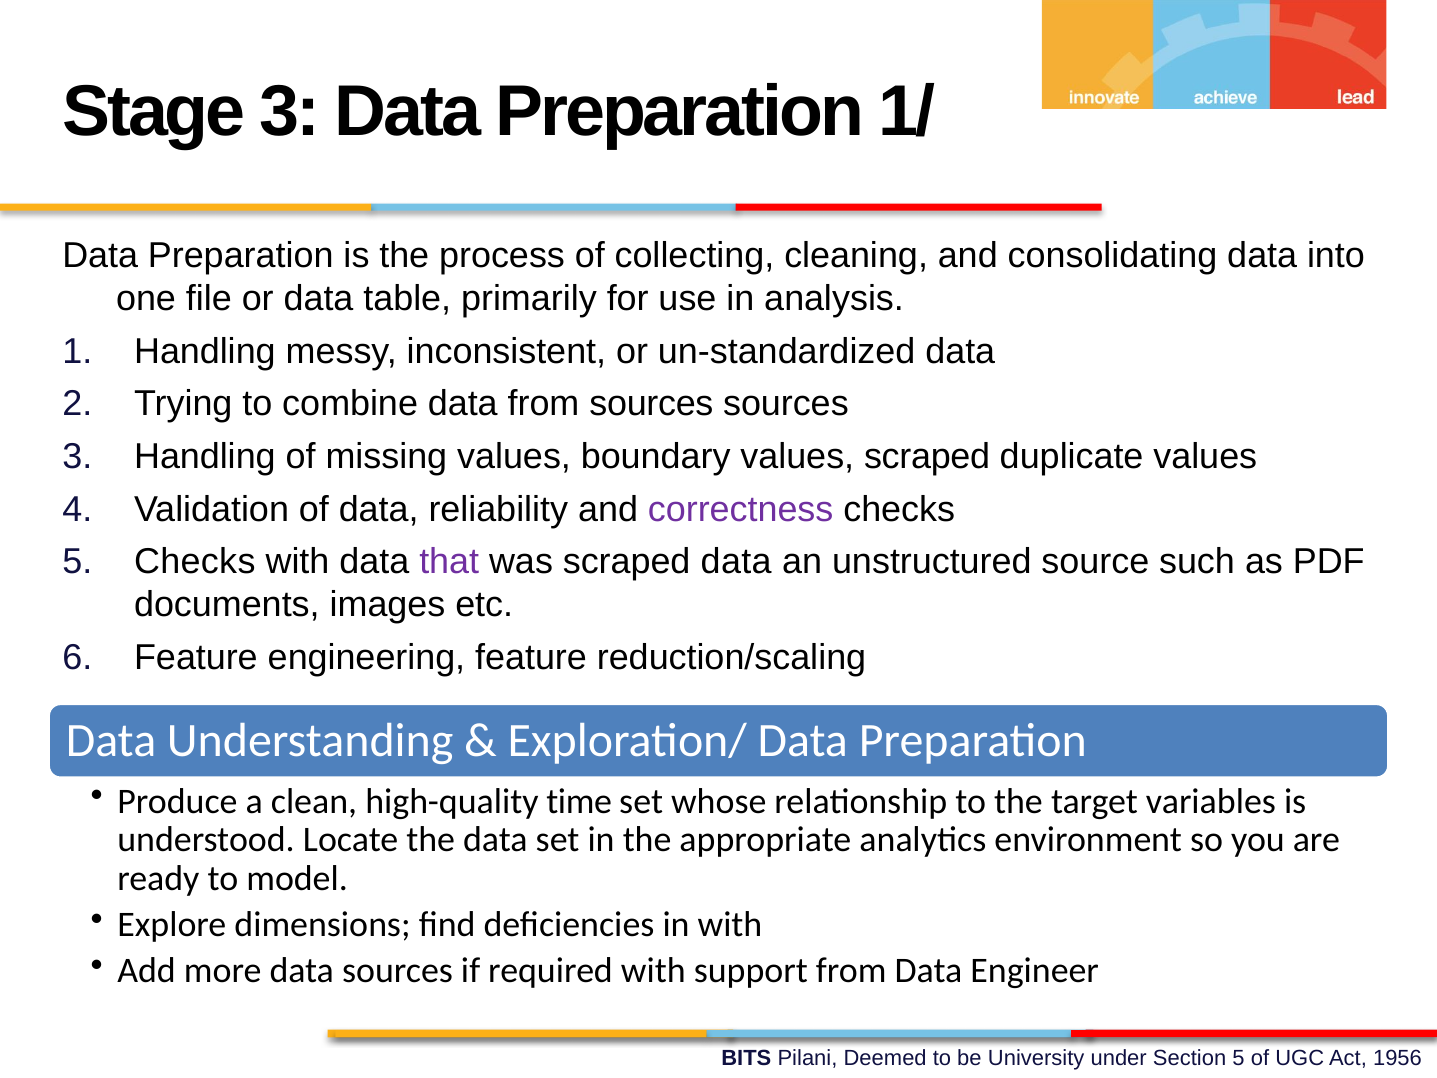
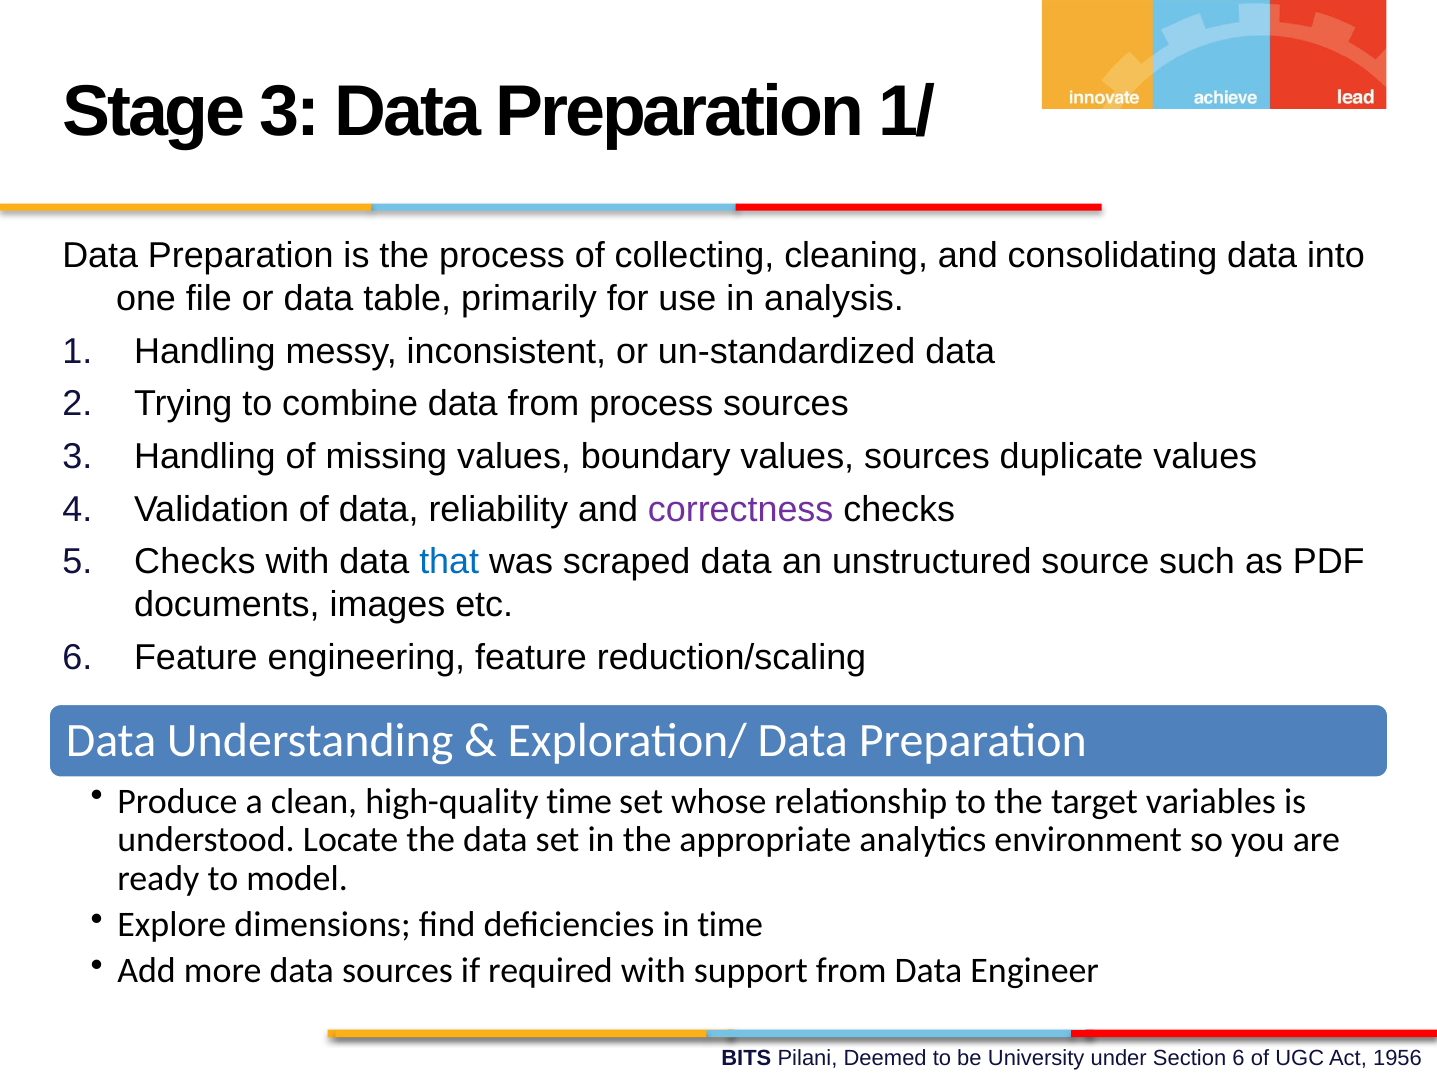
from sources: sources -> process
values scraped: scraped -> sources
that colour: purple -> blue
in with: with -> time
5 at (1239, 1058): 5 -> 6
